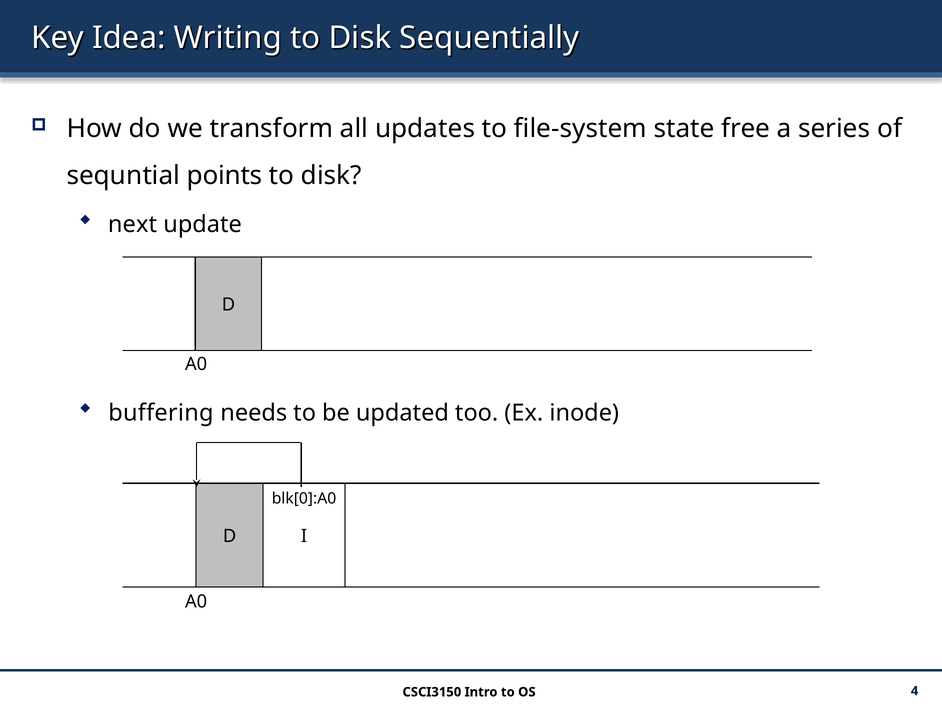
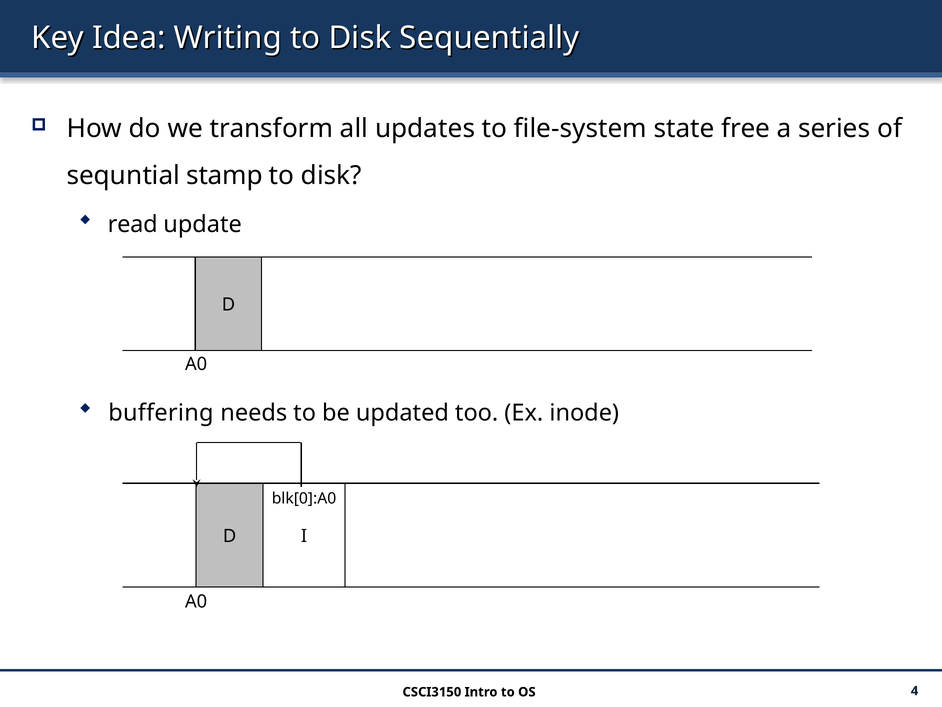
points: points -> stamp
next: next -> read
